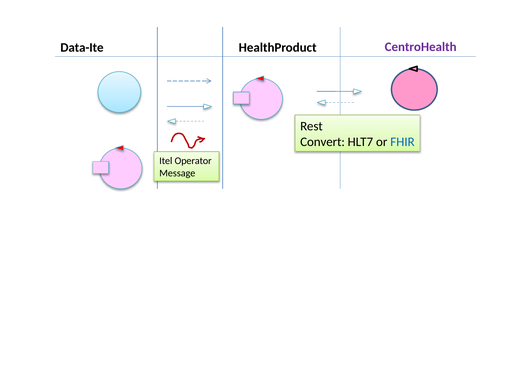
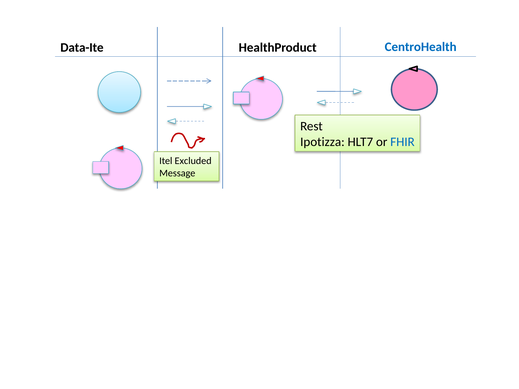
CentroHealth colour: purple -> blue
Convert: Convert -> Ipotizza
Operator: Operator -> Excluded
